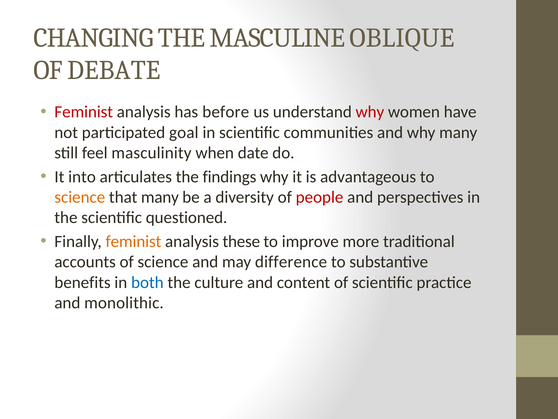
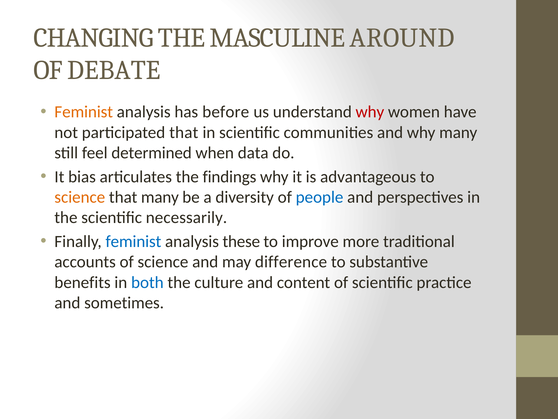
OBLIQUE: OBLIQUE -> AROUND
Feminist at (84, 112) colour: red -> orange
participated goal: goal -> that
masculinity: masculinity -> determined
date: date -> data
into: into -> bias
people colour: red -> blue
questioned: questioned -> necessarily
feminist at (133, 241) colour: orange -> blue
monolithic: monolithic -> sometimes
